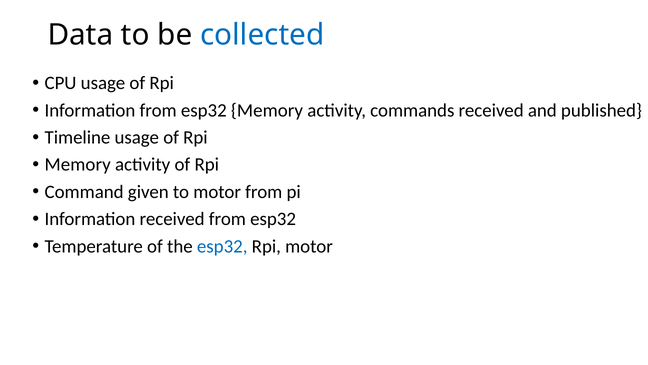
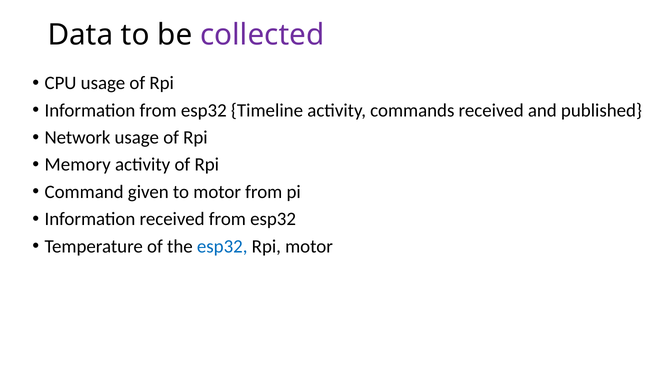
collected colour: blue -> purple
esp32 Memory: Memory -> Timeline
Timeline: Timeline -> Network
